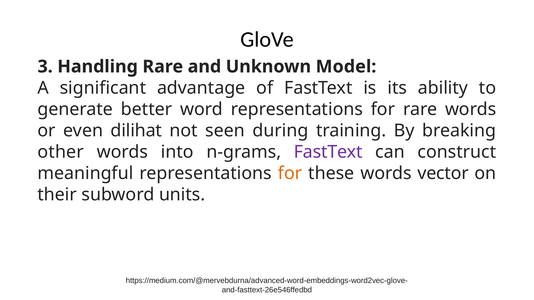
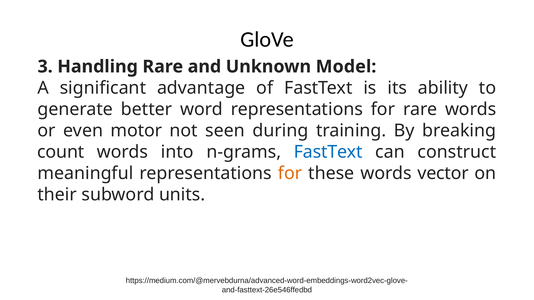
dilihat: dilihat -> motor
other: other -> count
FastText at (328, 152) colour: purple -> blue
